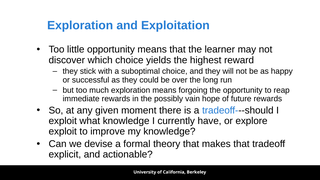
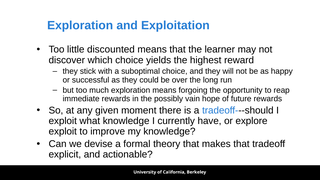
little opportunity: opportunity -> discounted
